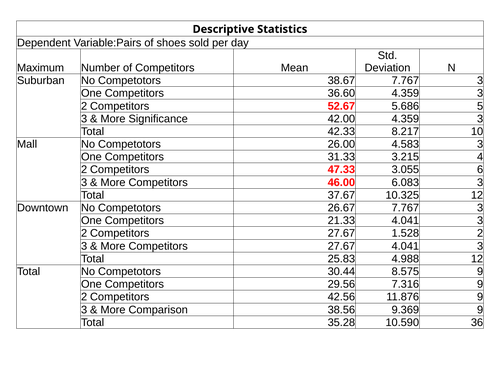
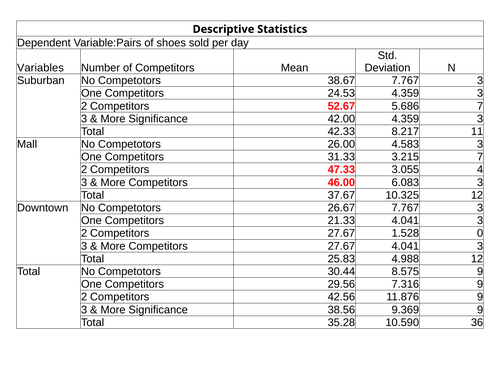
Maximum: Maximum -> Variables
36.60: 36.60 -> 24.53
5.686 5: 5 -> 7
10: 10 -> 11
3.215 4: 4 -> 7
6: 6 -> 4
1.528 2: 2 -> 0
Comparison at (158, 310): Comparison -> Significance
